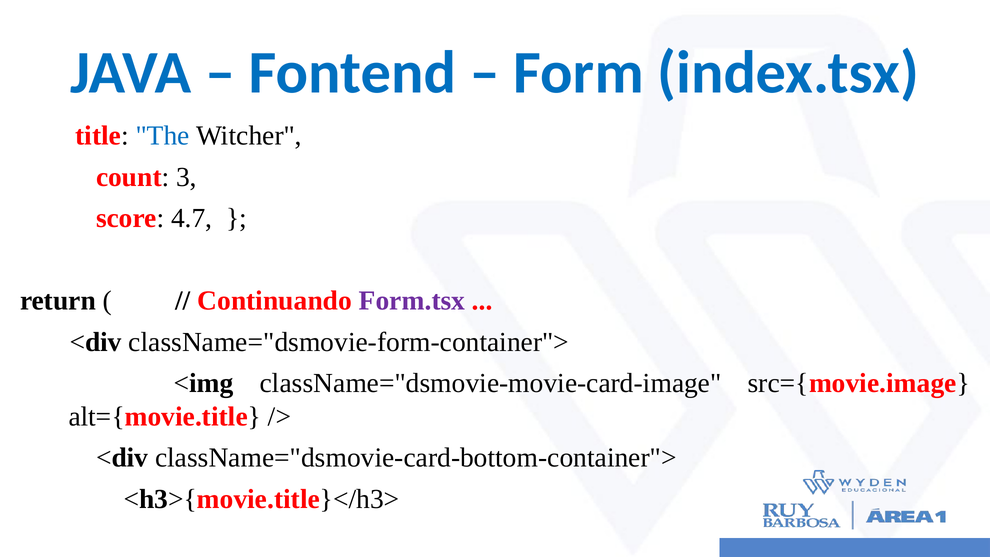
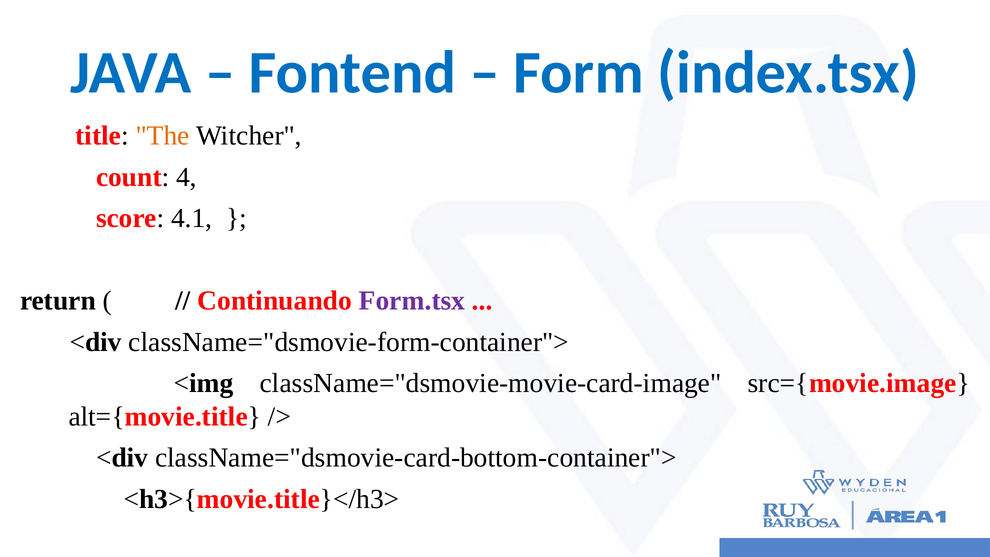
The colour: blue -> orange
3: 3 -> 4
4.7: 4.7 -> 4.1
